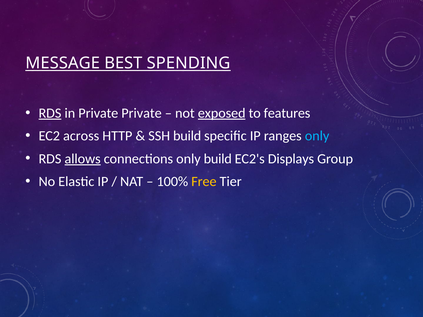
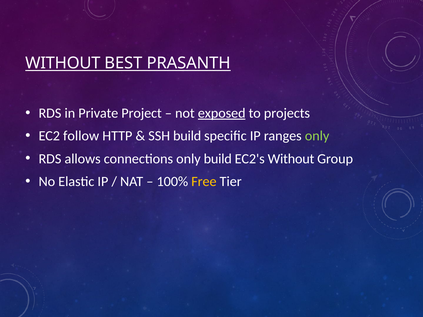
MESSAGE at (63, 63): MESSAGE -> WITHOUT
SPENDING: SPENDING -> PRASANTH
RDS at (50, 113) underline: present -> none
Private Private: Private -> Project
features: features -> projects
across: across -> follow
only at (317, 136) colour: light blue -> light green
allows underline: present -> none
EC2's Displays: Displays -> Without
